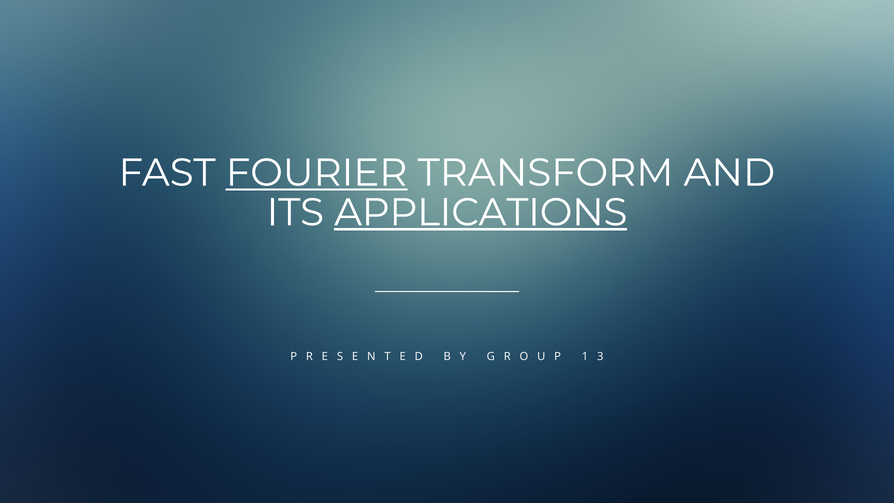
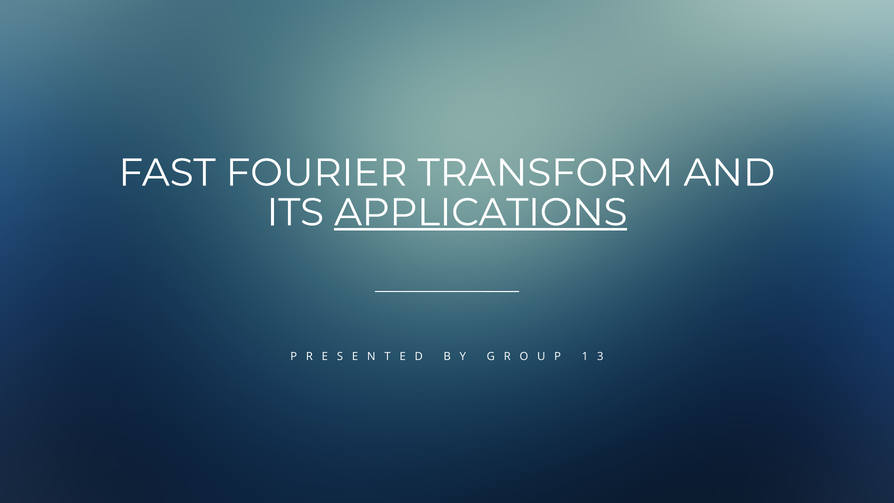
FOURIER underline: present -> none
